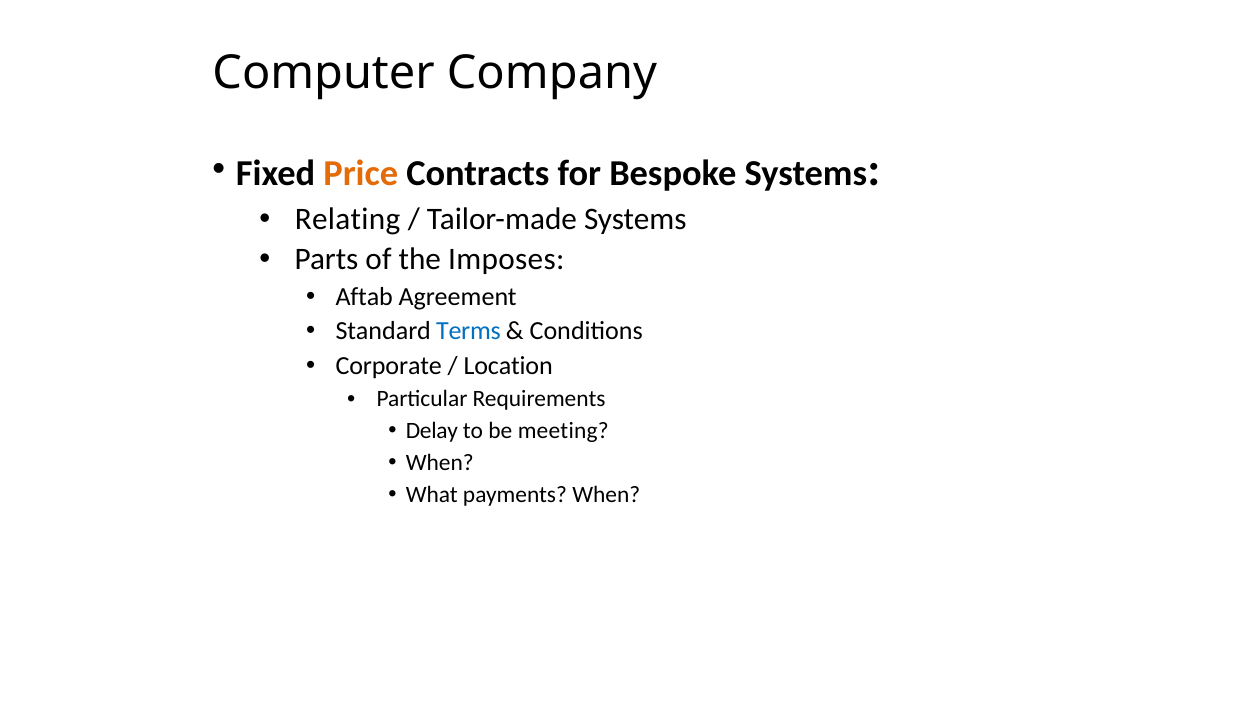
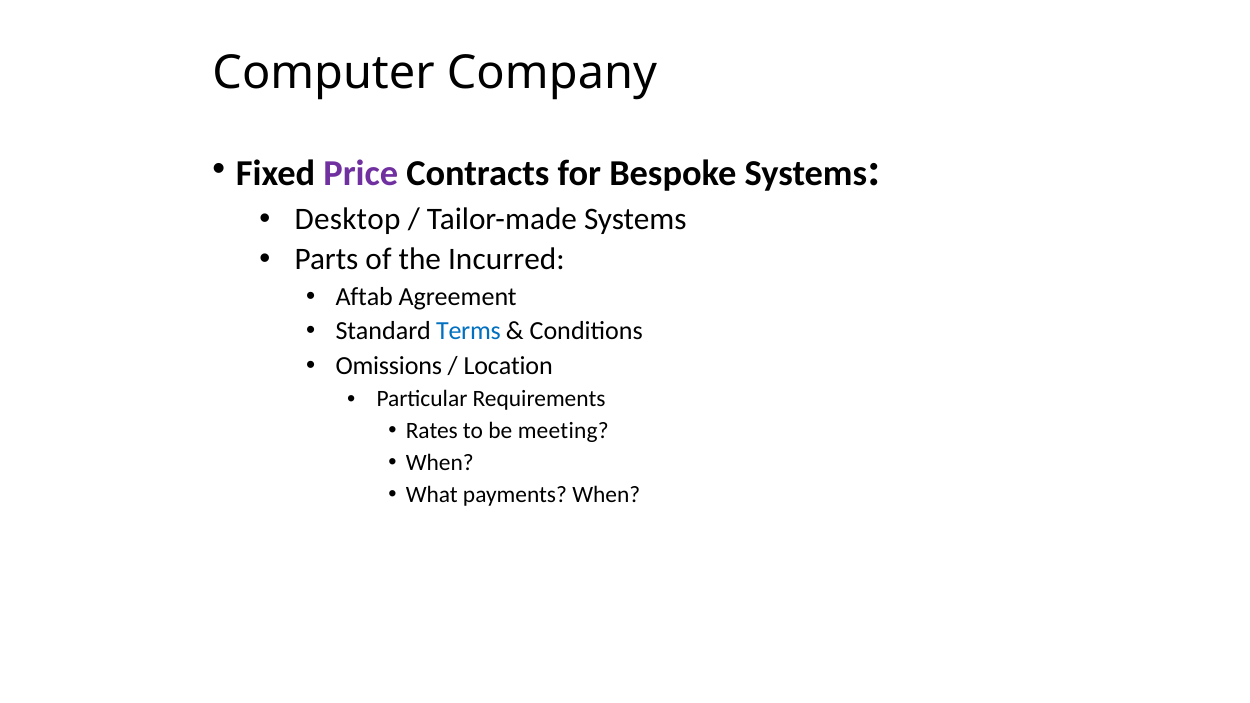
Price colour: orange -> purple
Relating: Relating -> Desktop
Imposes: Imposes -> Incurred
Corporate: Corporate -> Omissions
Delay: Delay -> Rates
